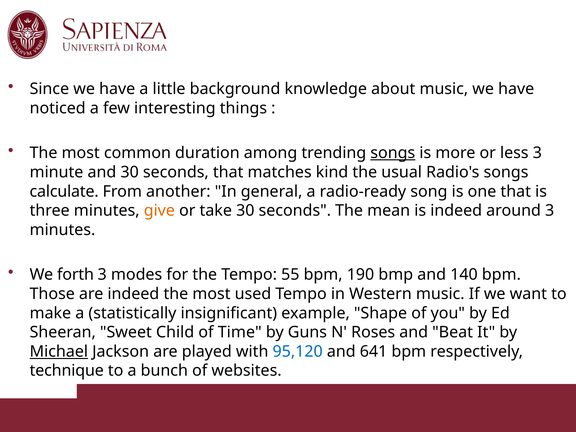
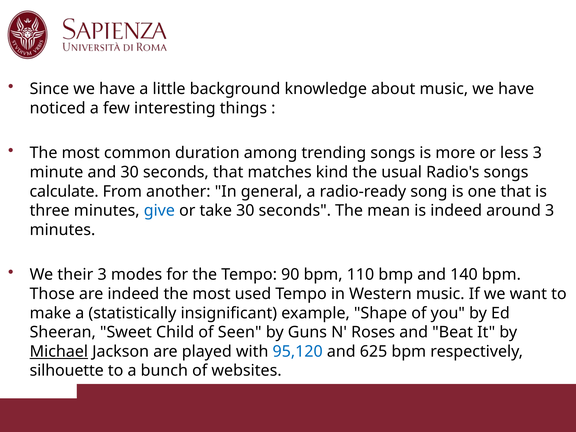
songs at (393, 153) underline: present -> none
give colour: orange -> blue
forth: forth -> their
55: 55 -> 90
190: 190 -> 110
Time: Time -> Seen
641: 641 -> 625
technique: technique -> silhouette
